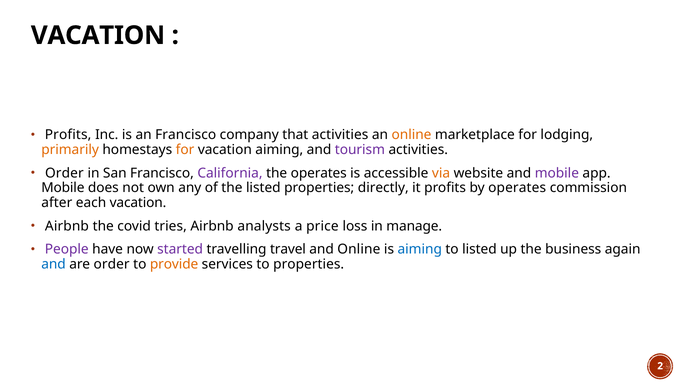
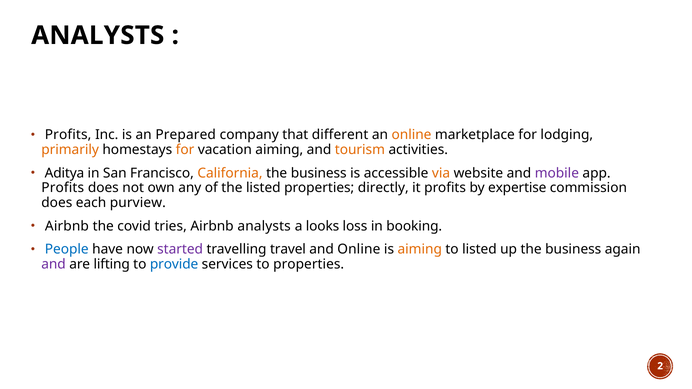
VACATION at (98, 35): VACATION -> ANALYSTS
an Francisco: Francisco -> Prepared
that activities: activities -> different
tourism colour: purple -> orange
Order at (64, 173): Order -> Aditya
California colour: purple -> orange
operates at (319, 173): operates -> business
Mobile at (63, 188): Mobile -> Profits
by operates: operates -> expertise
after at (57, 203): after -> does
each vacation: vacation -> purview
price: price -> looks
manage: manage -> booking
People colour: purple -> blue
aiming at (420, 250) colour: blue -> orange
and at (54, 264) colour: blue -> purple
are order: order -> lifting
provide colour: orange -> blue
